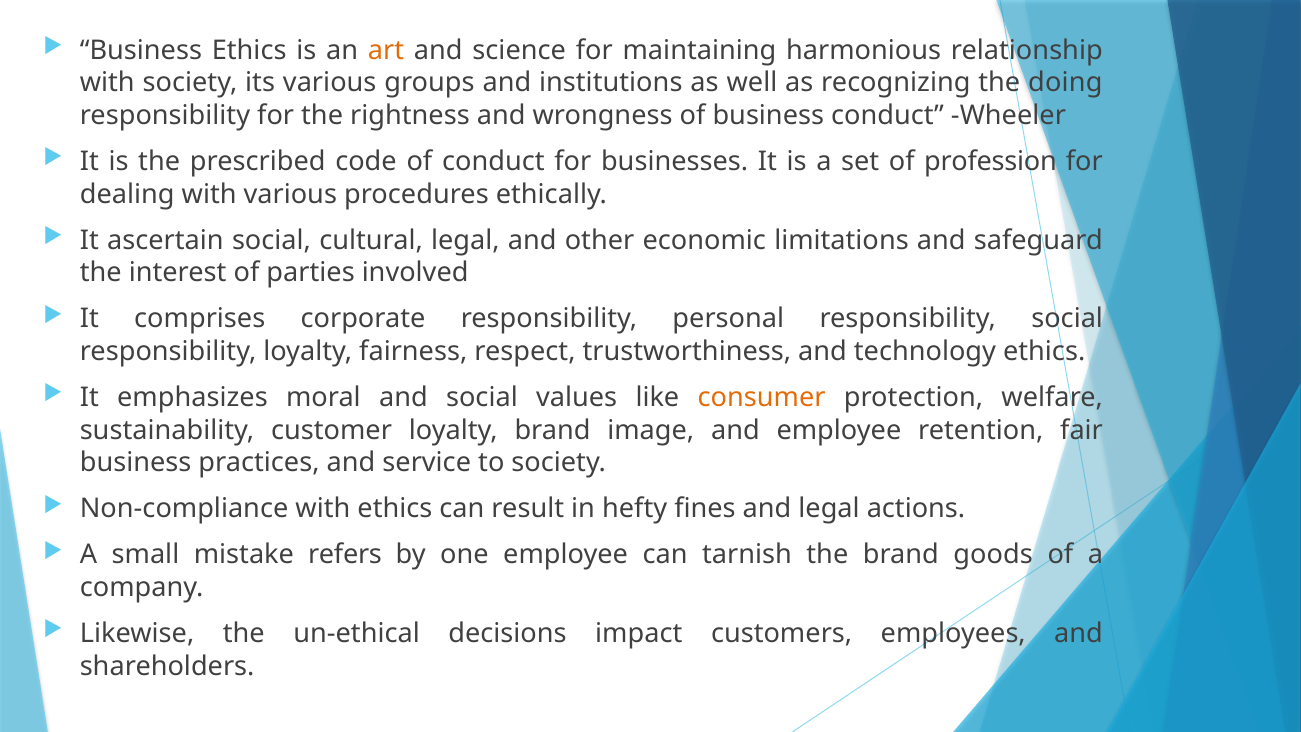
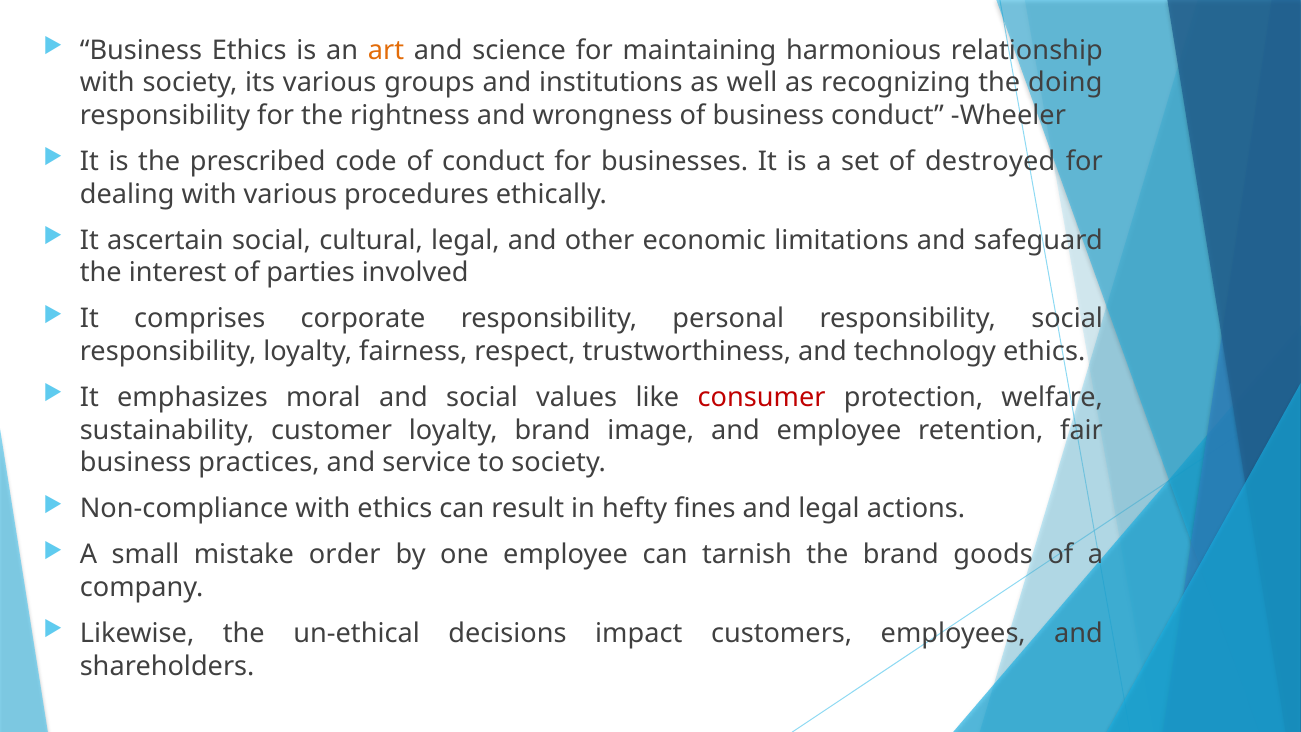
profession: profession -> destroyed
consumer colour: orange -> red
refers: refers -> order
